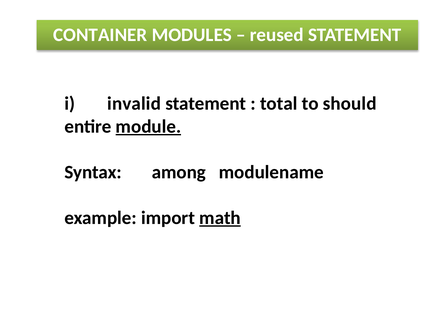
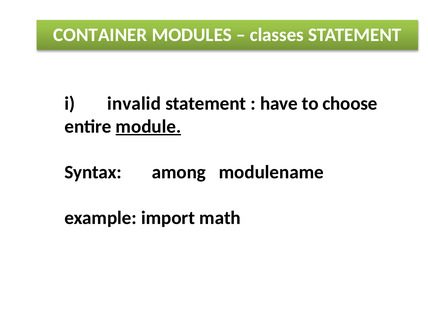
reused: reused -> classes
total: total -> have
should: should -> choose
math underline: present -> none
